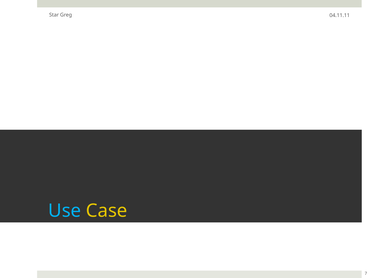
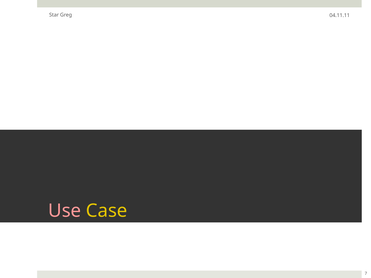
Use colour: light blue -> pink
